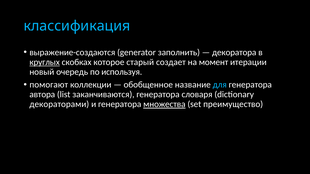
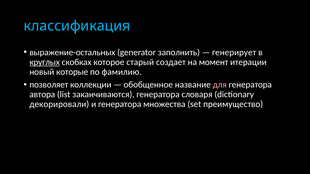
выражение-создаются: выражение-создаются -> выражение-остальных
декоратора: декоратора -> генерирует
очередь: очередь -> которые
используя: используя -> фамилию
помогают: помогают -> позволяет
для colour: light blue -> pink
декораторами: декораторами -> декорировали
множества underline: present -> none
